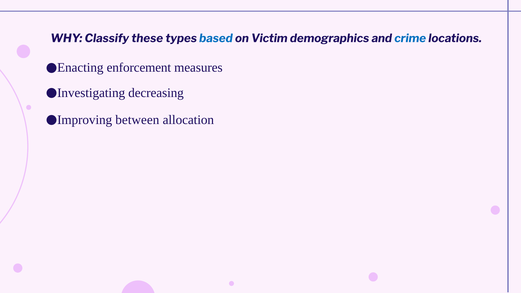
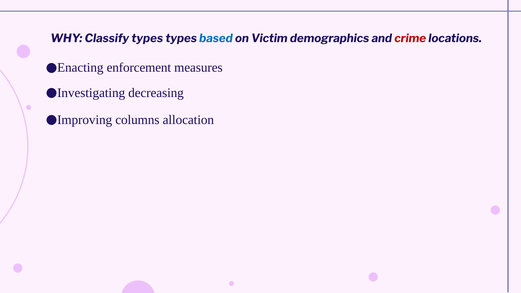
Classify these: these -> types
crime colour: blue -> red
between: between -> columns
